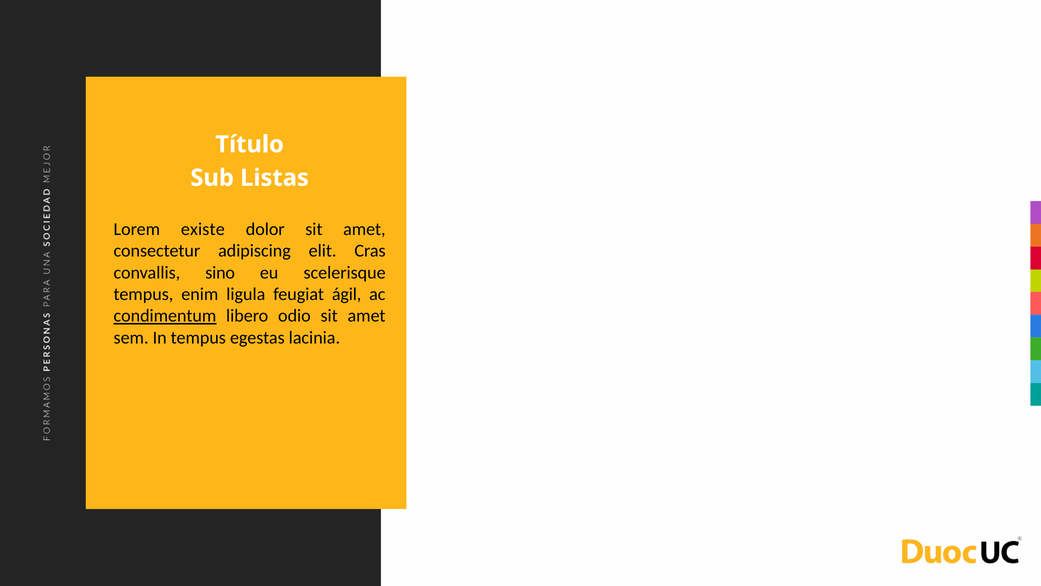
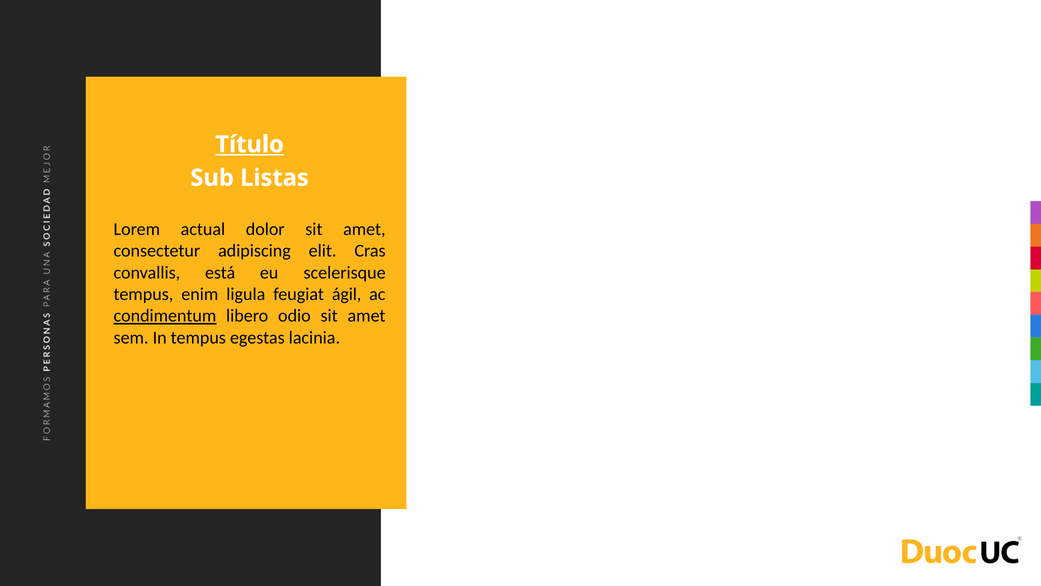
Título underline: none -> present
existe: existe -> actual
sino: sino -> está
